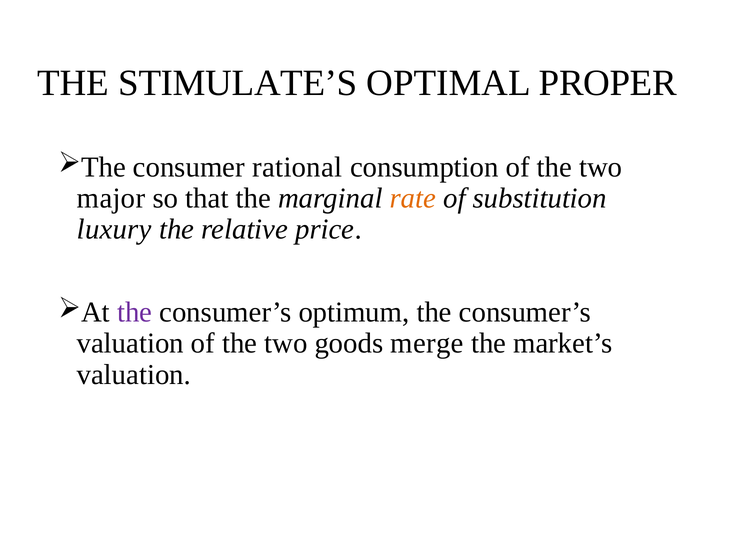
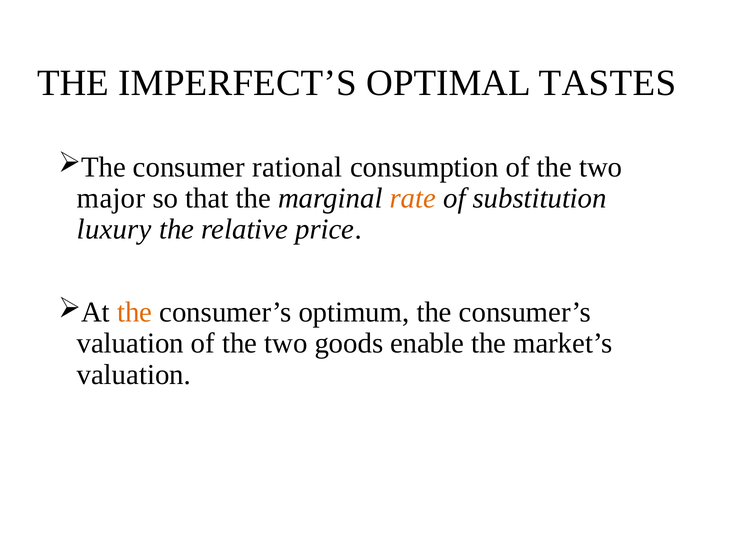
STIMULATE’S: STIMULATE’S -> IMPERFECT’S
PROPER: PROPER -> TASTES
the at (135, 312) colour: purple -> orange
merge: merge -> enable
